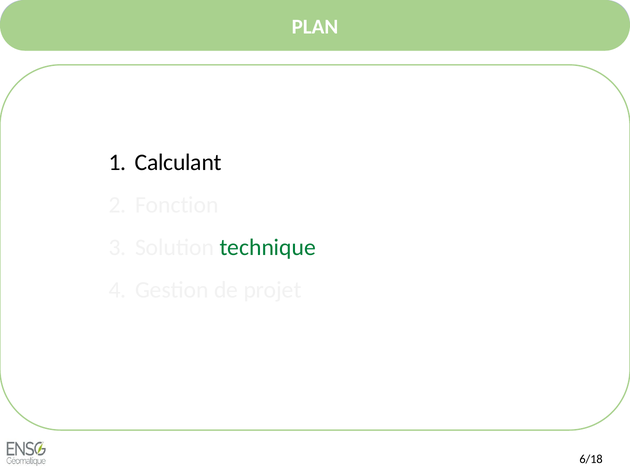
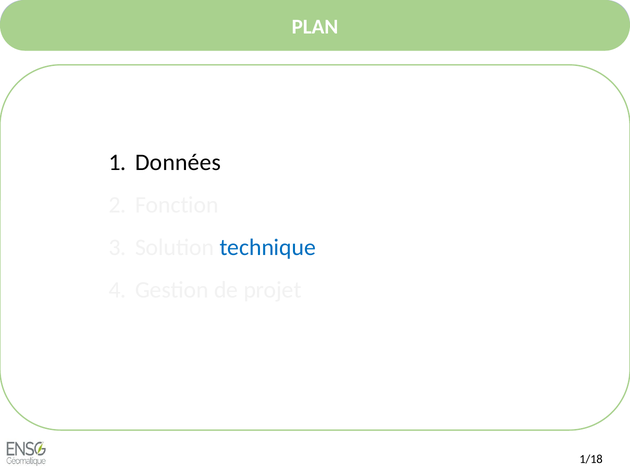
Calculant: Calculant -> Données
technique colour: green -> blue
6/18: 6/18 -> 1/18
